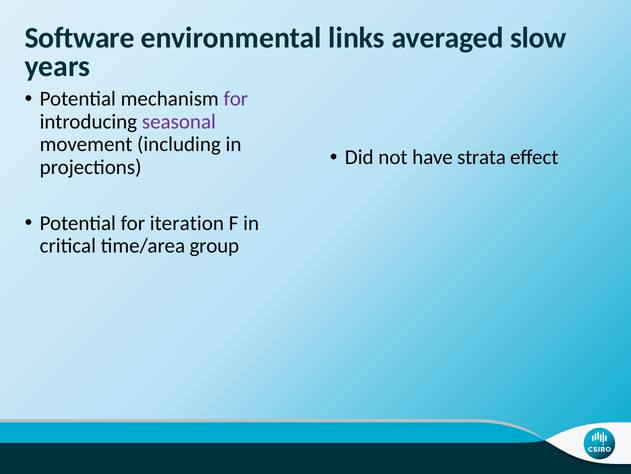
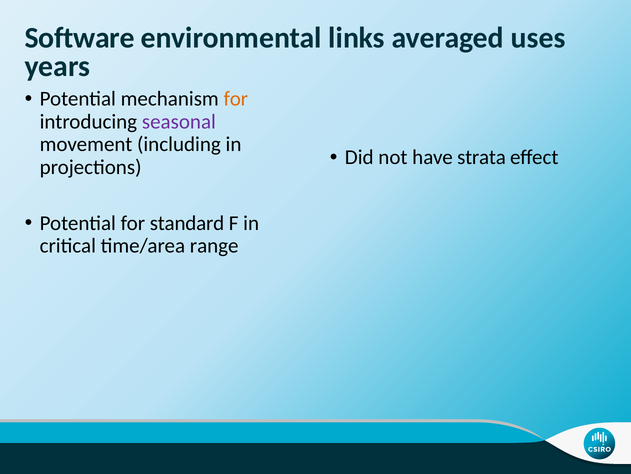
slow: slow -> uses
for at (236, 99) colour: purple -> orange
iteration: iteration -> standard
group: group -> range
